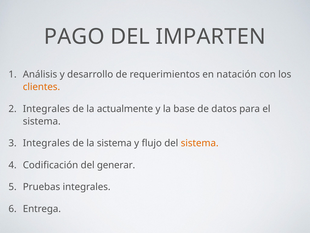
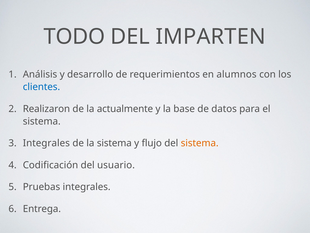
PAGO: PAGO -> TODO
natación: natación -> alumnos
clientes colour: orange -> blue
Integrales at (46, 109): Integrales -> Realizaron
generar: generar -> usuario
